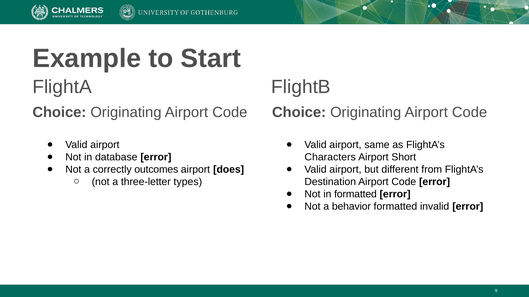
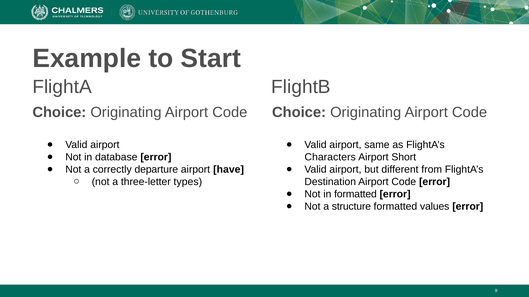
outcomes: outcomes -> departure
does: does -> have
behavior: behavior -> structure
invalid: invalid -> values
